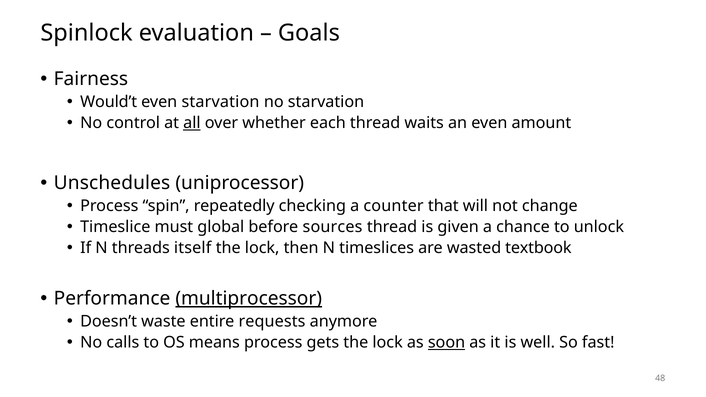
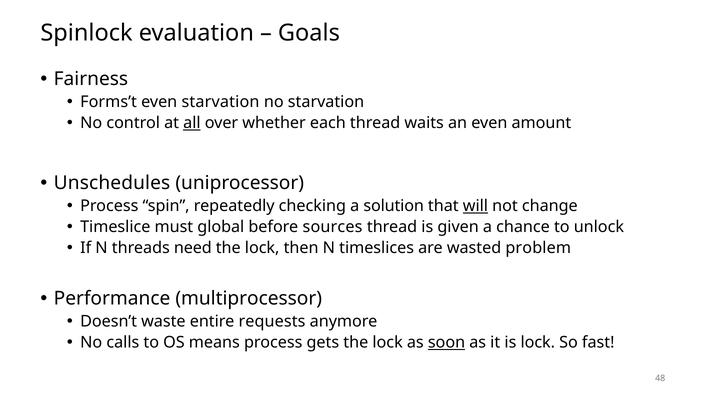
Would’t: Would’t -> Forms’t
counter: counter -> solution
will underline: none -> present
itself: itself -> need
textbook: textbook -> problem
multiprocessor underline: present -> none
is well: well -> lock
